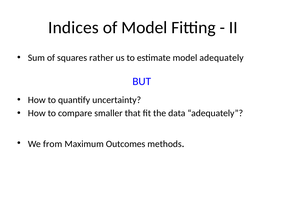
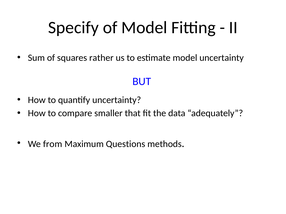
Indices: Indices -> Specify
model adequately: adequately -> uncertainty
Outcomes: Outcomes -> Questions
